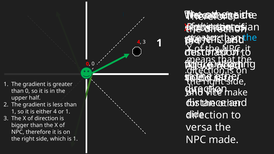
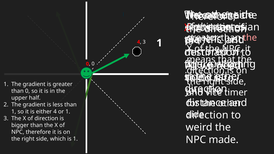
the at (250, 38) colour: light blue -> pink
make: make -> timer
versa: versa -> weird
